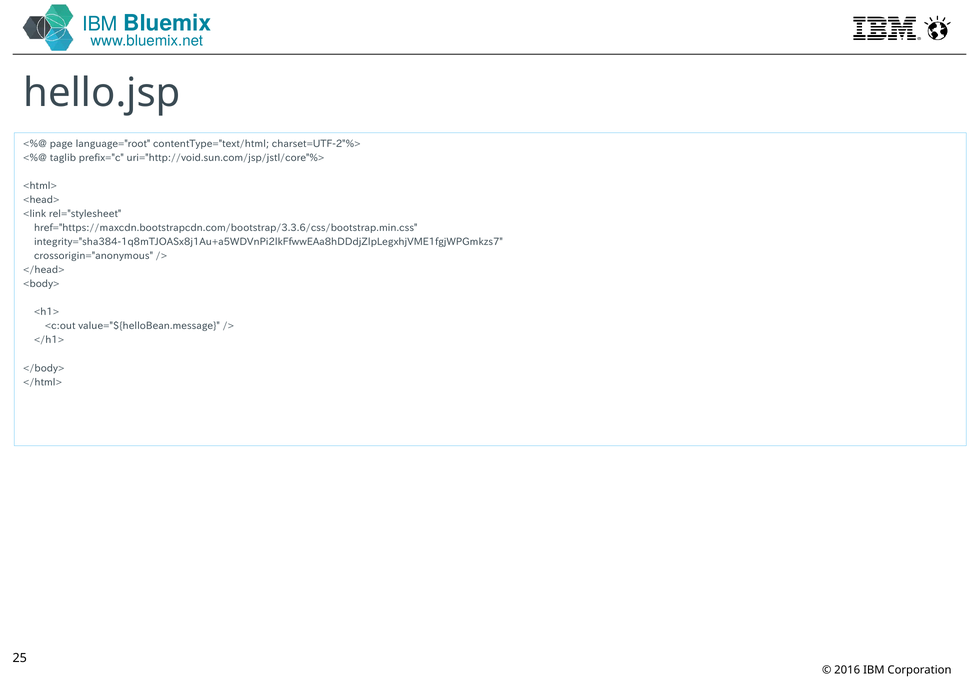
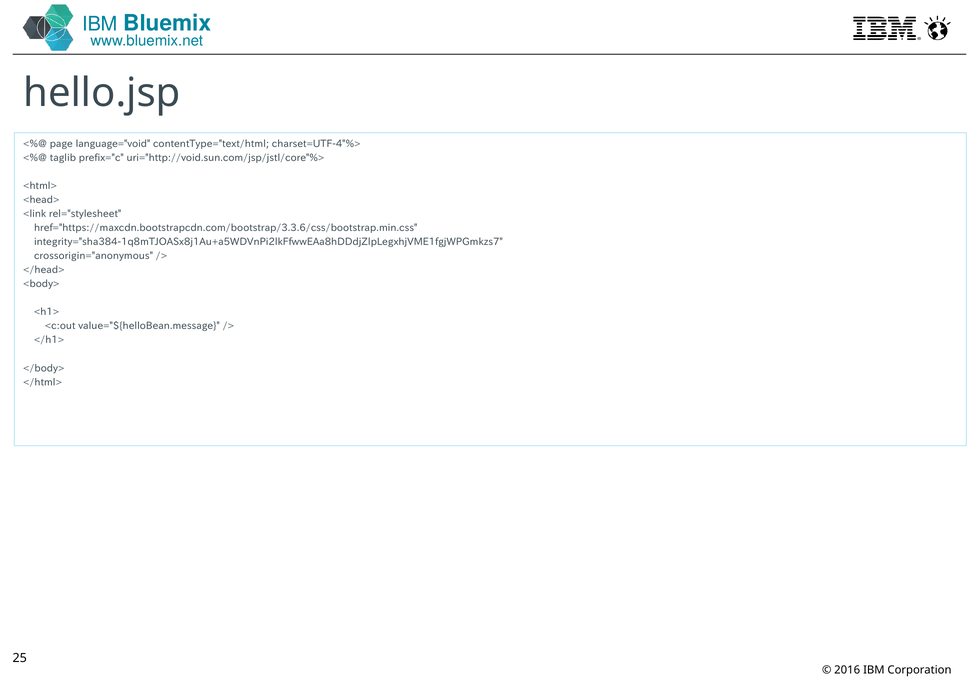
language="root: language="root -> language="void
charset=UTF-2"%>: charset=UTF-2"%> -> charset=UTF-4"%>
